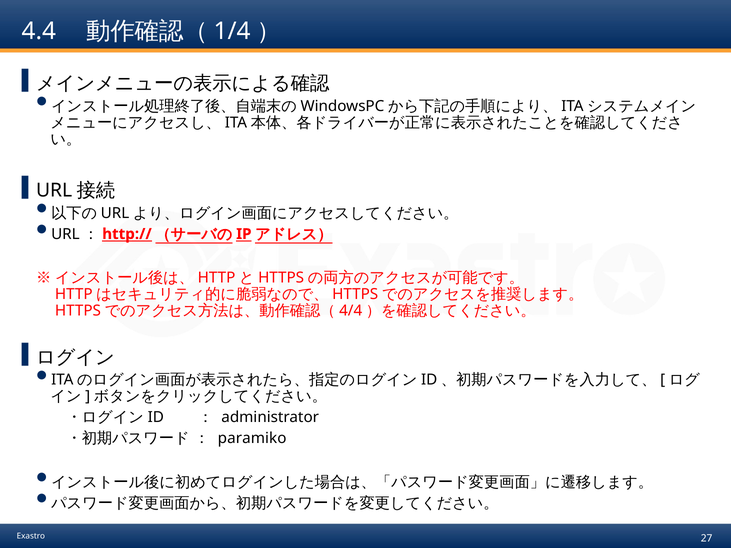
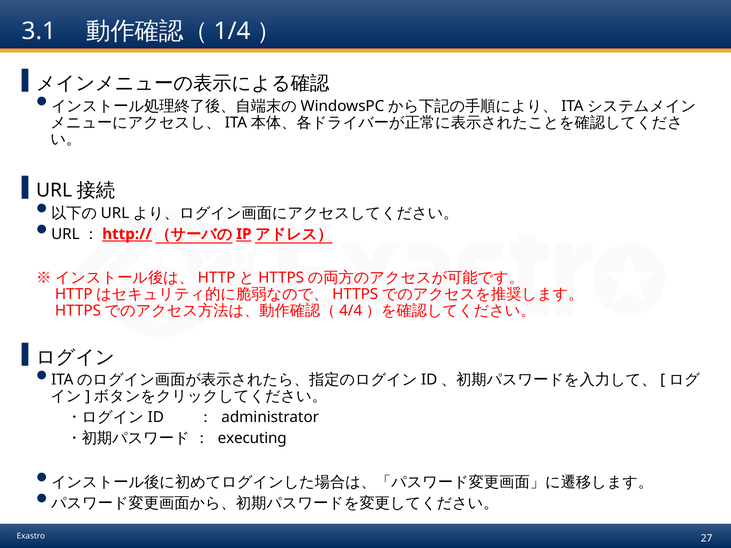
4.4: 4.4 -> 3.1
paramiko: paramiko -> executing
